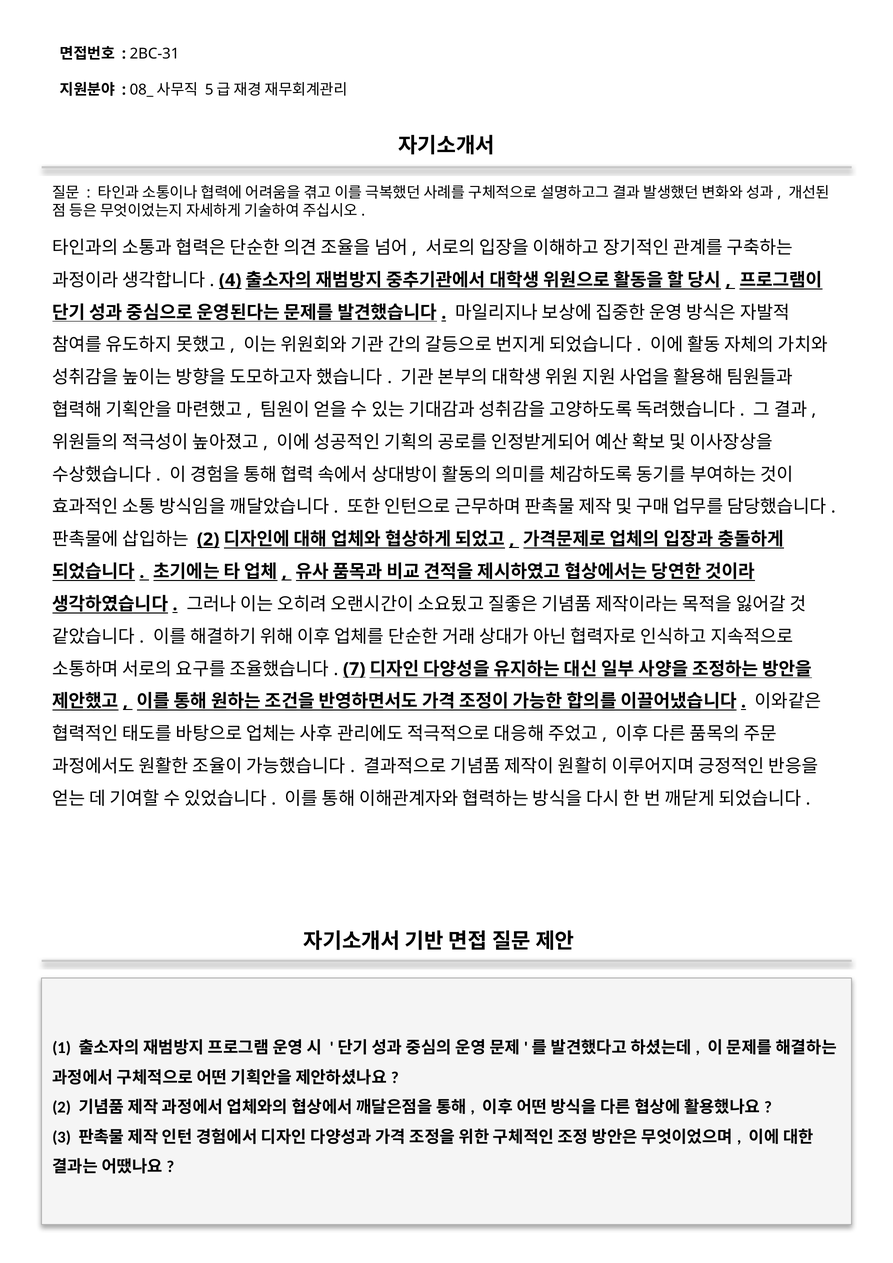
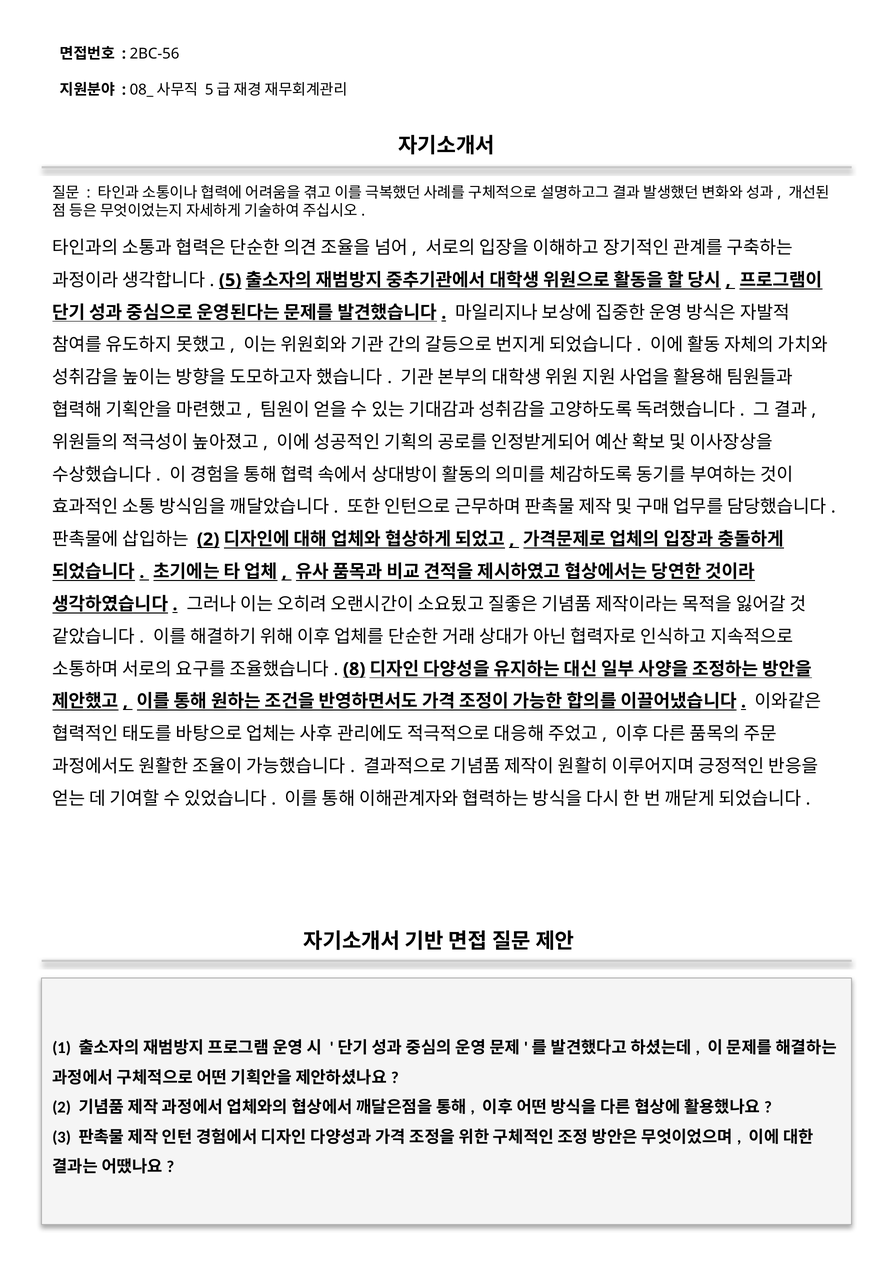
2BC-31: 2BC-31 -> 2BC-56
4: 4 -> 5
7: 7 -> 8
